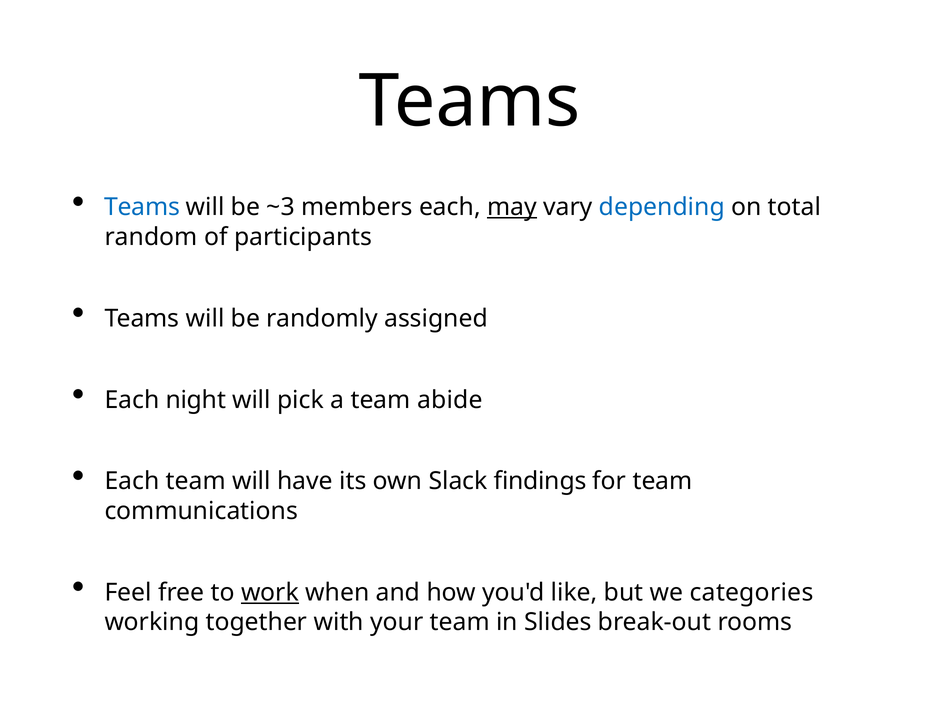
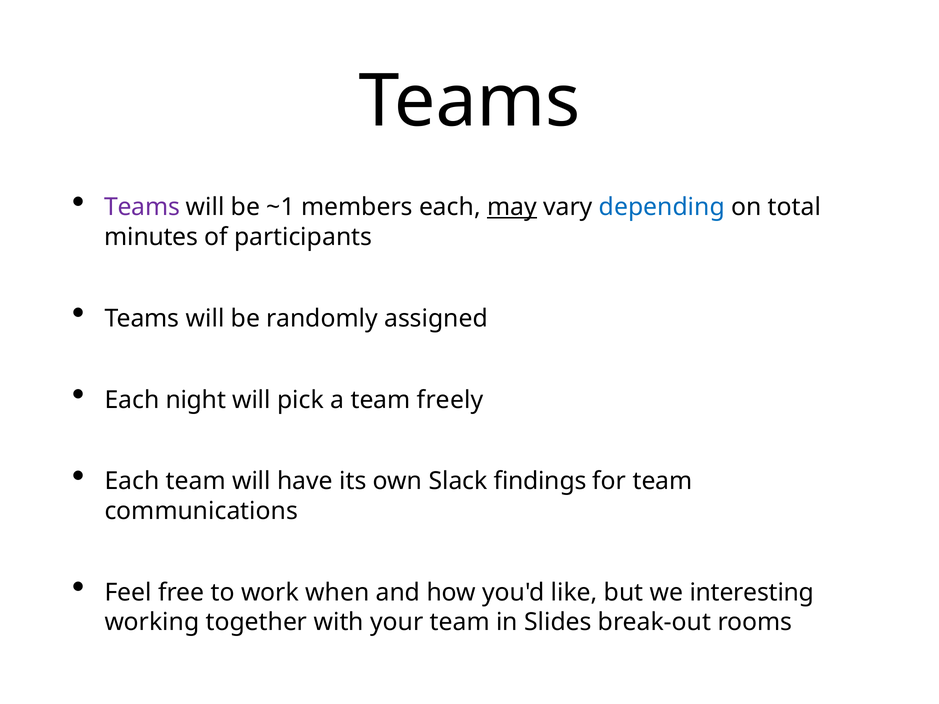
Teams at (142, 207) colour: blue -> purple
~3: ~3 -> ~1
random: random -> minutes
abide: abide -> freely
work underline: present -> none
categories: categories -> interesting
